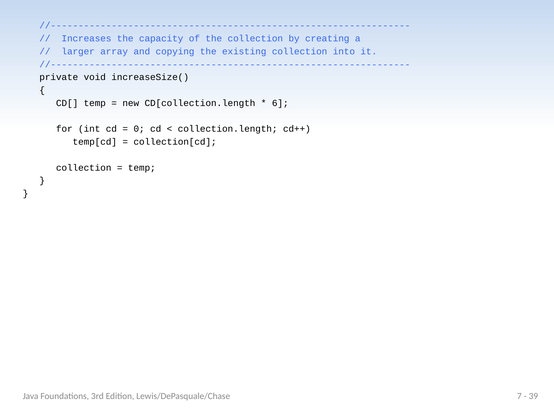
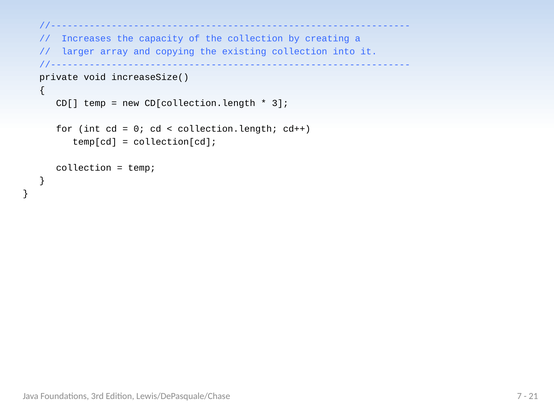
6: 6 -> 3
39: 39 -> 21
